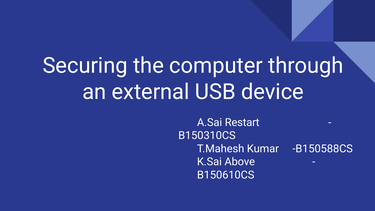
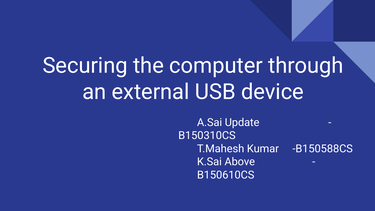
Restart: Restart -> Update
